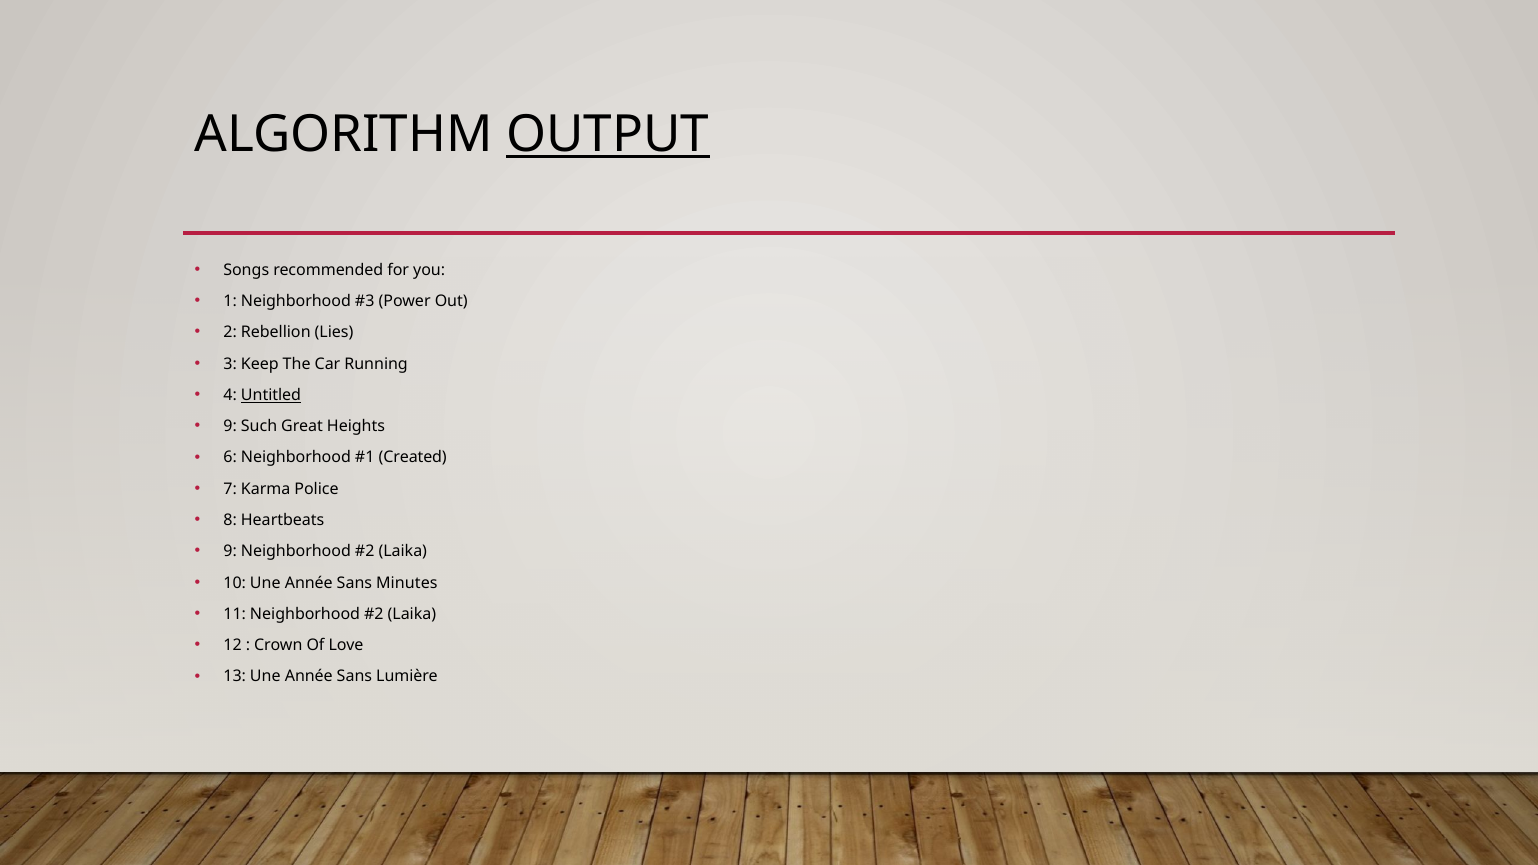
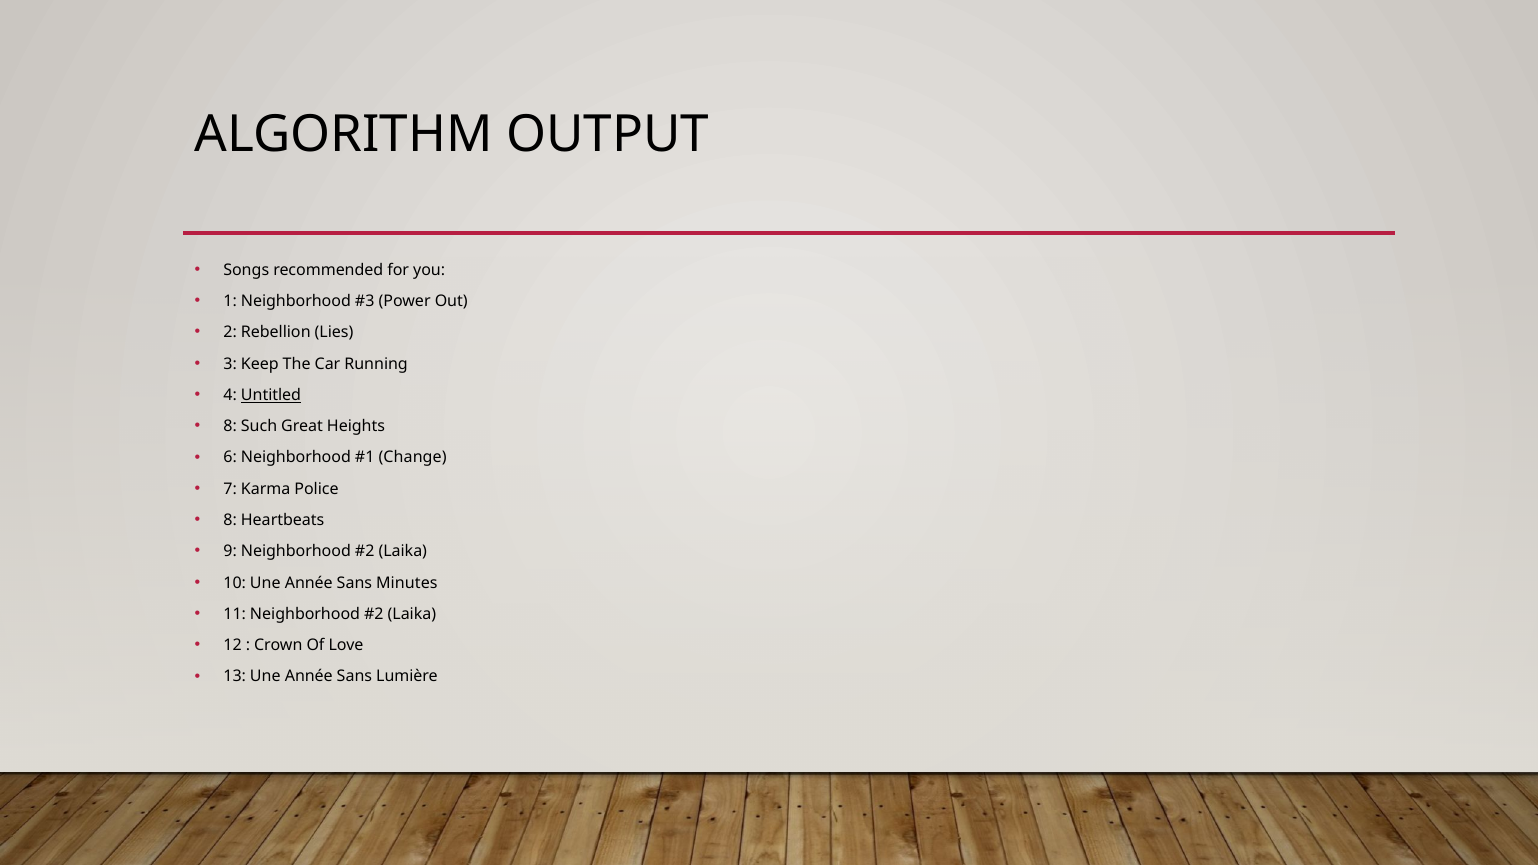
OUTPUT underline: present -> none
9 at (230, 426): 9 -> 8
Created: Created -> Change
